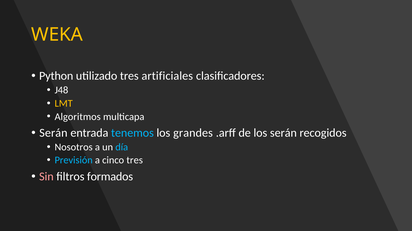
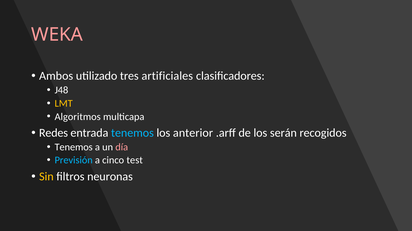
WEKA colour: yellow -> pink
Python: Python -> Ambos
Serán at (53, 133): Serán -> Redes
grandes: grandes -> anterior
Nosotros at (74, 148): Nosotros -> Tenemos
día colour: light blue -> pink
cinco tres: tres -> test
Sin colour: pink -> yellow
formados: formados -> neuronas
